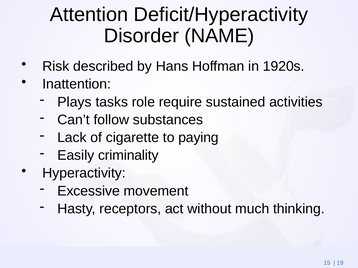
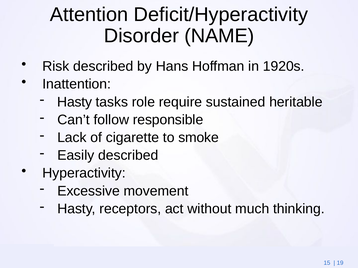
Plays at (74, 102): Plays -> Hasty
activities: activities -> heritable
substances: substances -> responsible
paying: paying -> smoke
Easily criminality: criminality -> described
